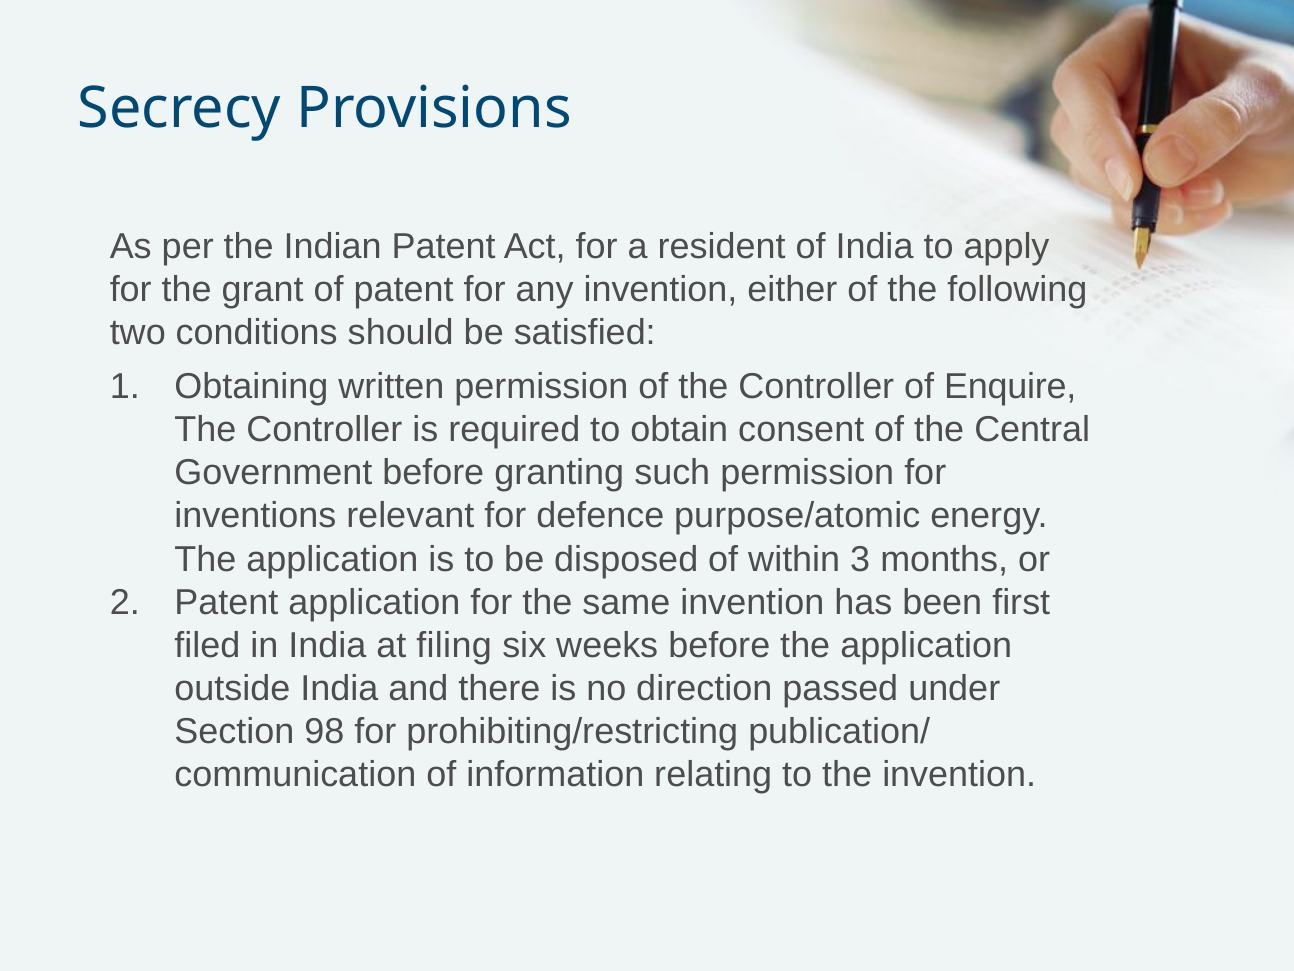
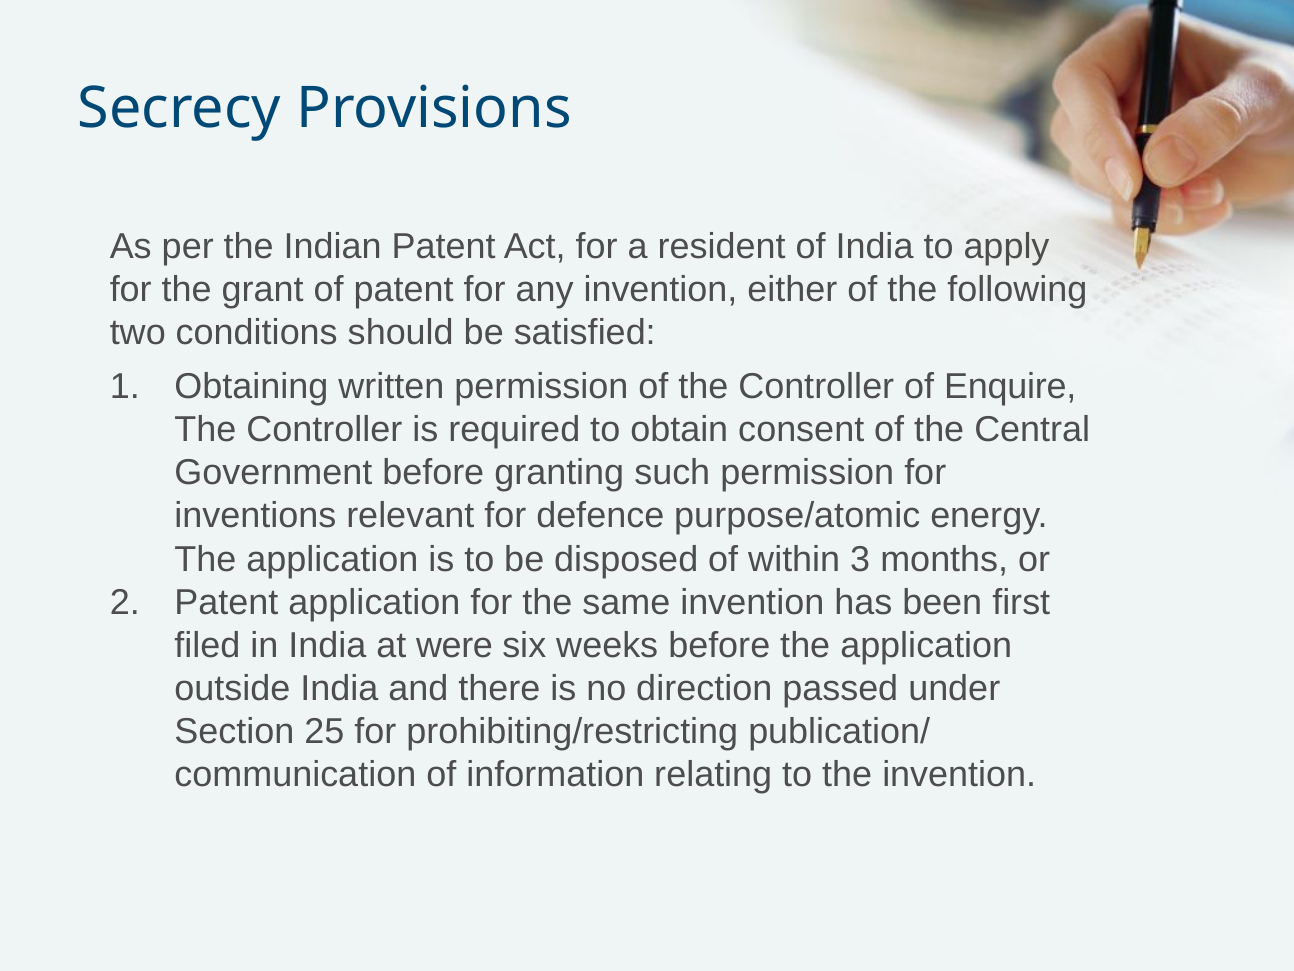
filing: filing -> were
98: 98 -> 25
